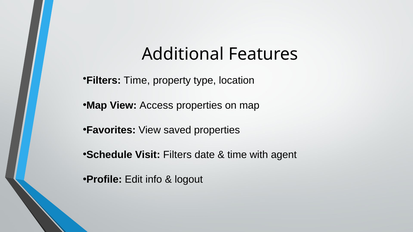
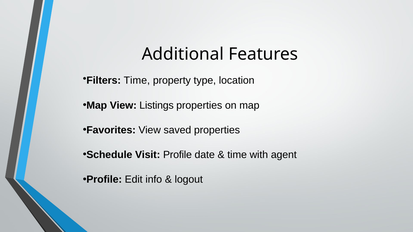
Access: Access -> Listings
Visit Filters: Filters -> Profile
